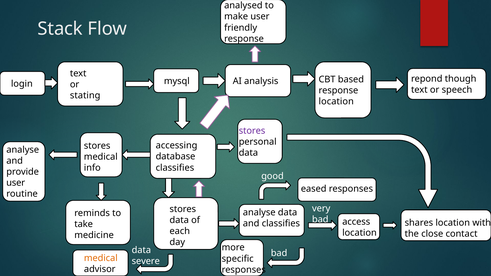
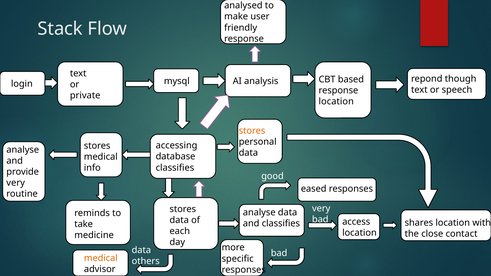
stating: stating -> private
stores at (252, 131) colour: purple -> orange
user at (16, 183): user -> very
severe: severe -> others
